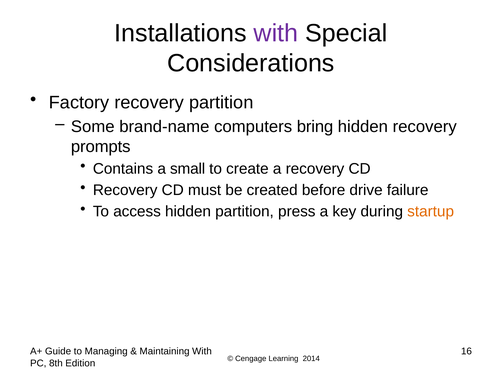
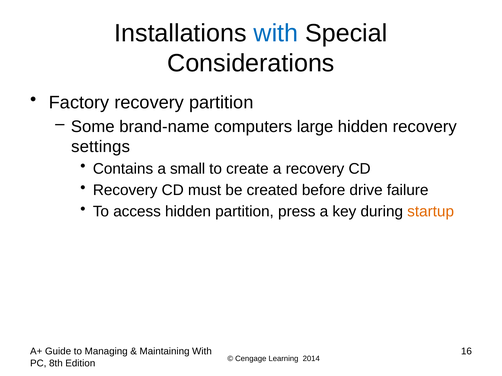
with at (276, 33) colour: purple -> blue
bring: bring -> large
prompts: prompts -> settings
